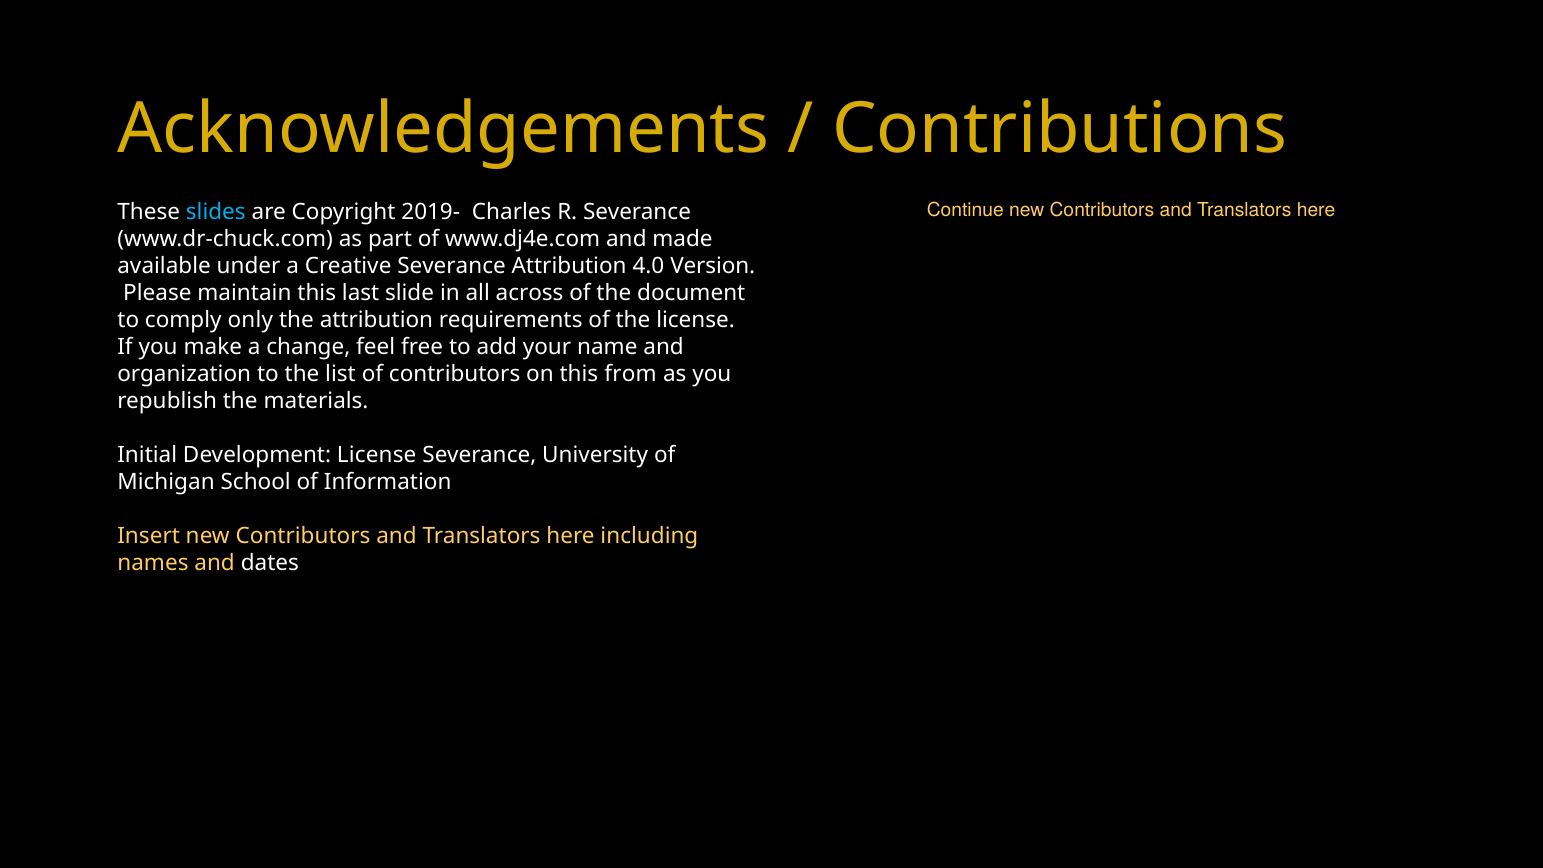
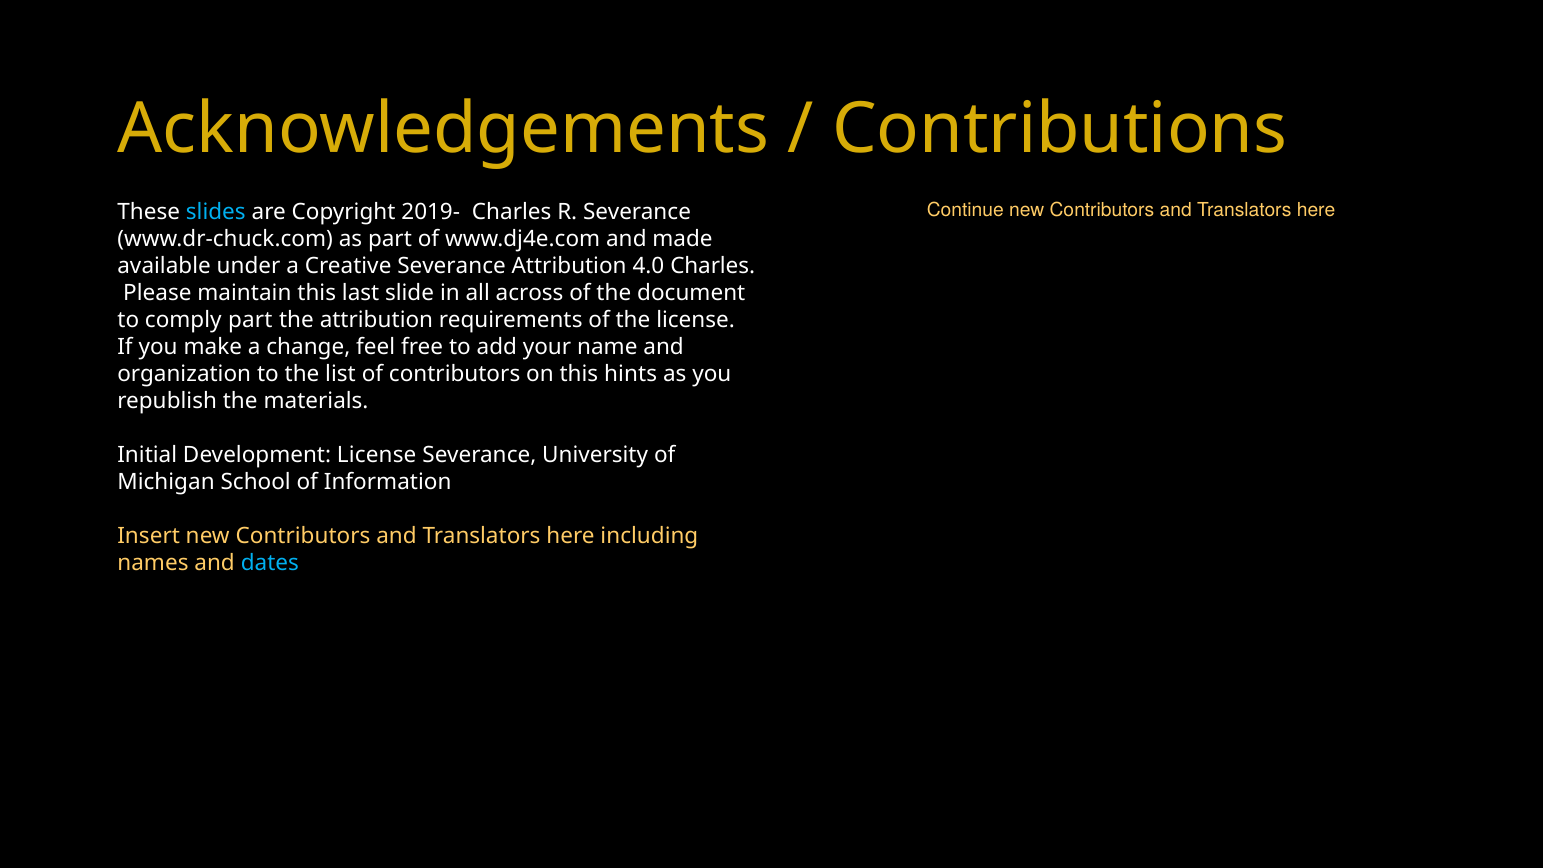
4.0 Version: Version -> Charles
comply only: only -> part
from: from -> hints
dates colour: white -> light blue
